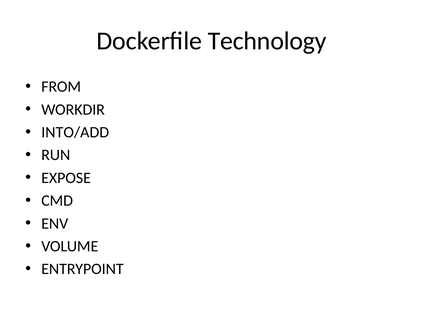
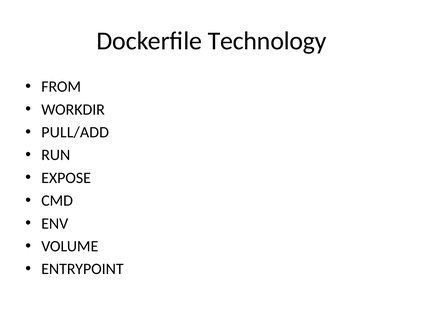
INTO/ADD: INTO/ADD -> PULL/ADD
